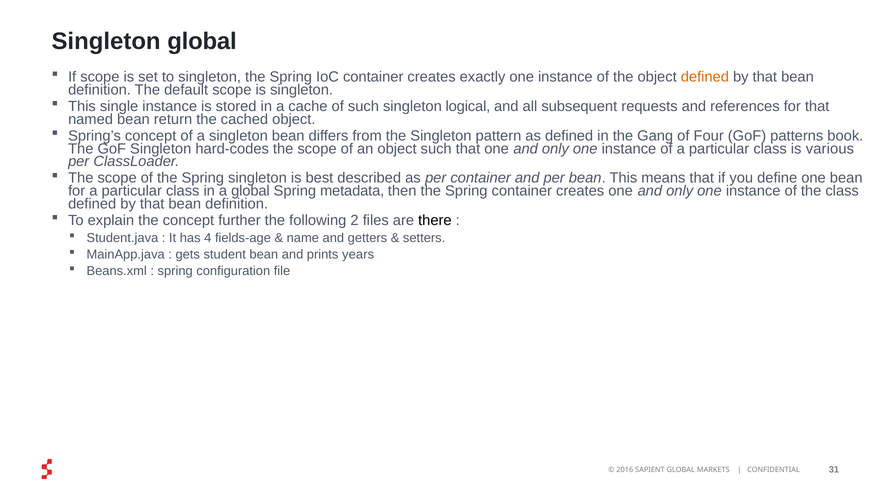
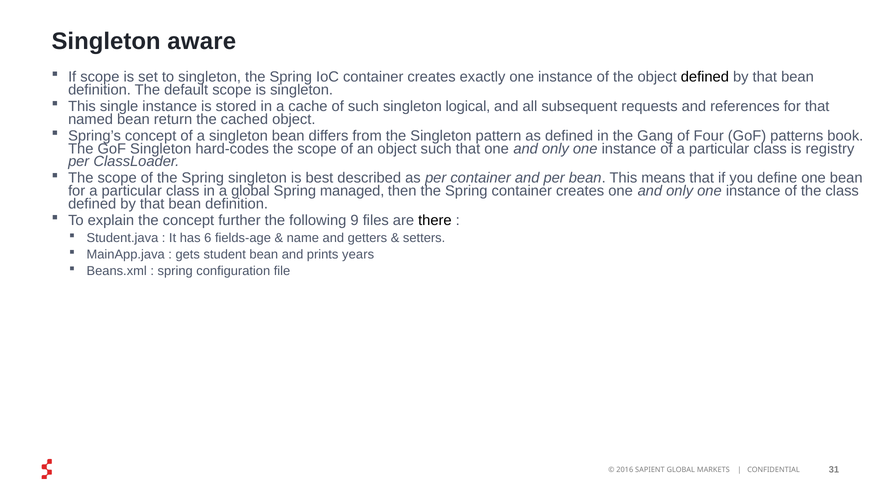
Singleton global: global -> aware
defined at (705, 77) colour: orange -> black
various: various -> registry
metadata: metadata -> managed
2: 2 -> 9
4: 4 -> 6
